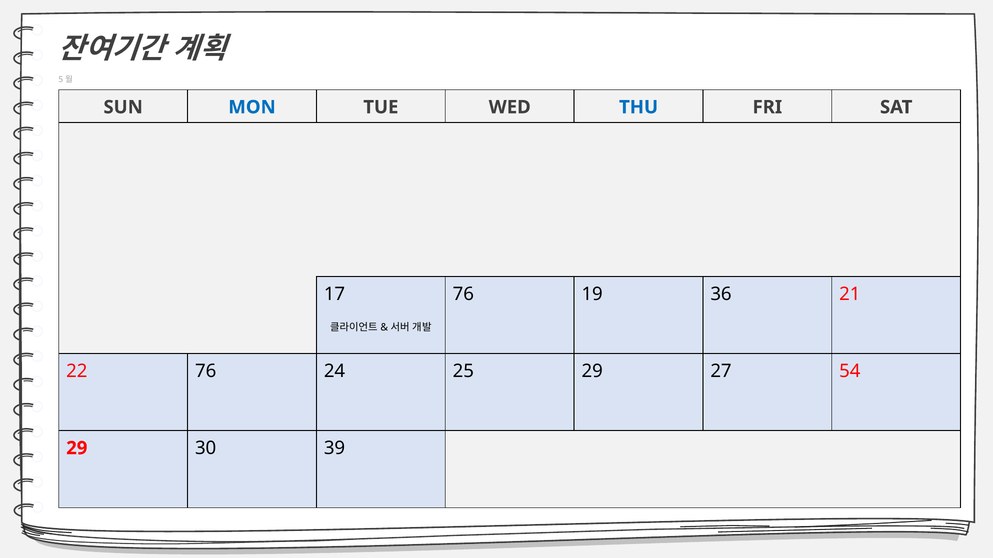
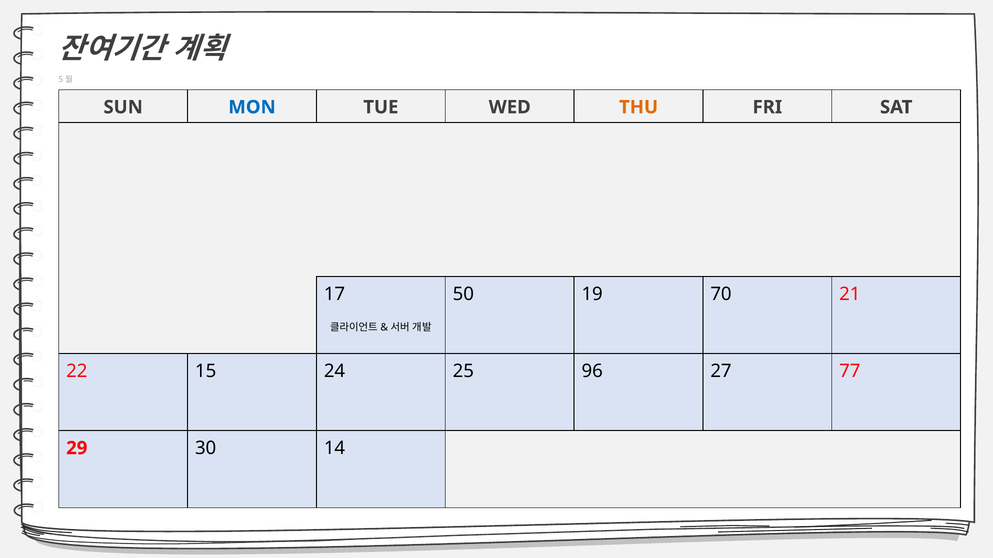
THU colour: blue -> orange
17 76: 76 -> 50
36: 36 -> 70
22 76: 76 -> 15
25 29: 29 -> 96
54: 54 -> 77
39: 39 -> 14
